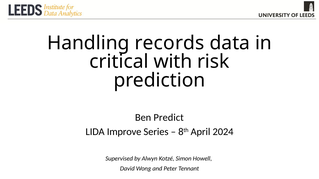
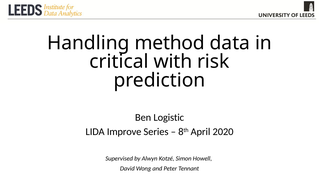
records: records -> method
Predict: Predict -> Logistic
2024: 2024 -> 2020
